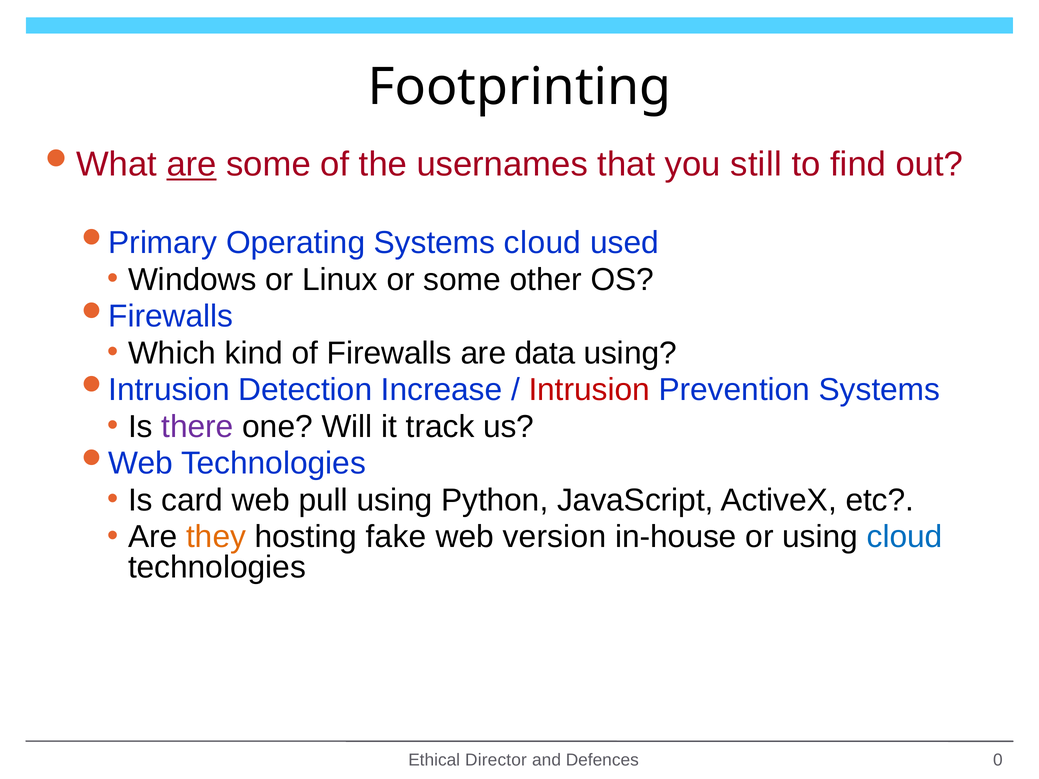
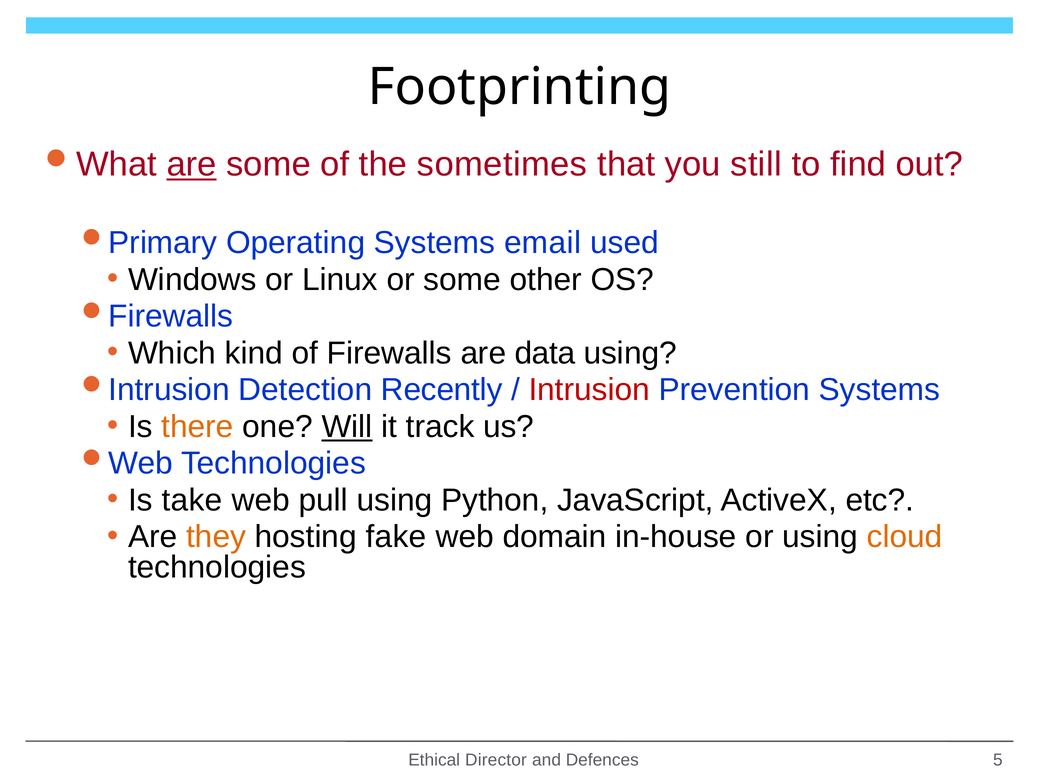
usernames: usernames -> sometimes
Systems cloud: cloud -> email
Increase: Increase -> Recently
there colour: purple -> orange
Will underline: none -> present
card: card -> take
version: version -> domain
cloud at (905, 537) colour: blue -> orange
0: 0 -> 5
